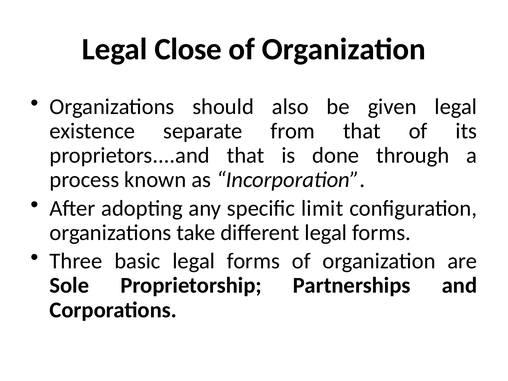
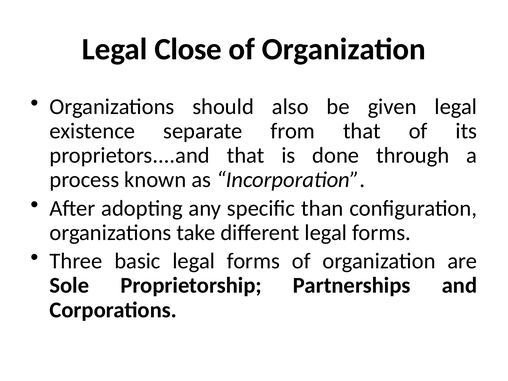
limit: limit -> than
